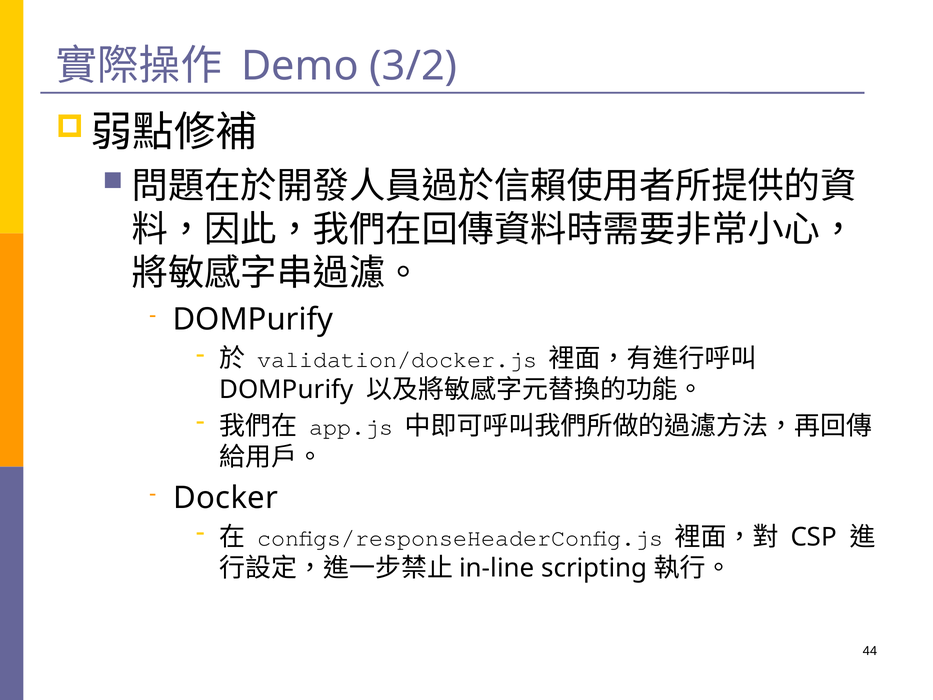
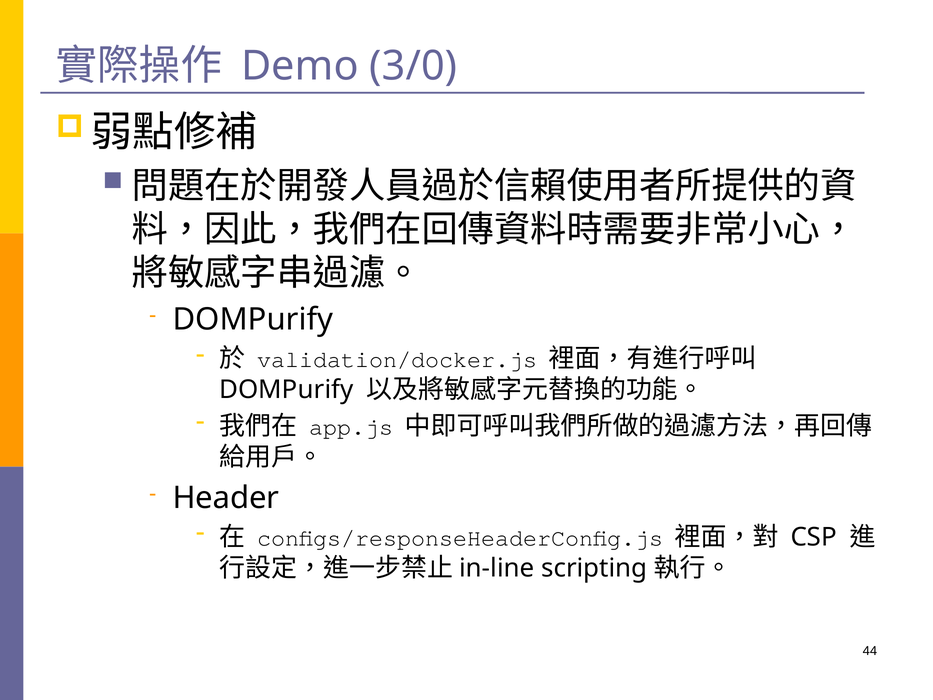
3/2: 3/2 -> 3/0
Docker: Docker -> Header
